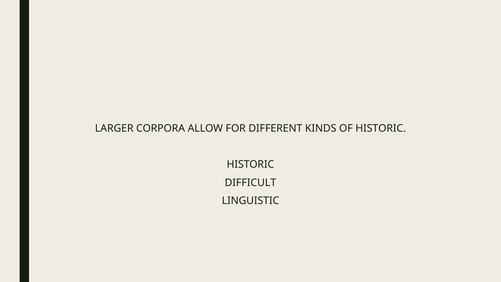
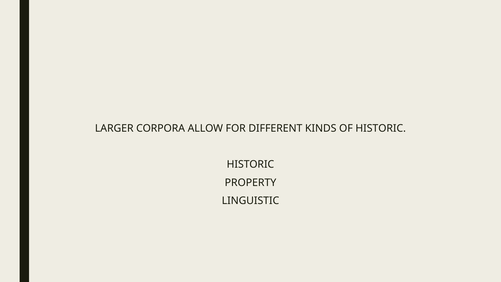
DIFFICULT: DIFFICULT -> PROPERTY
